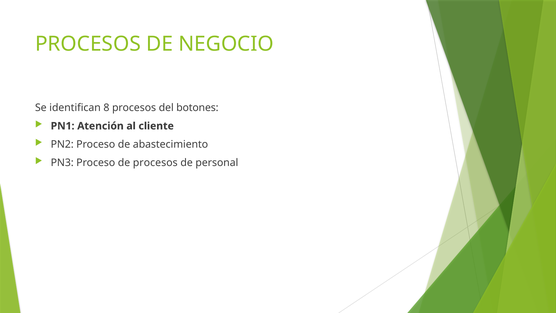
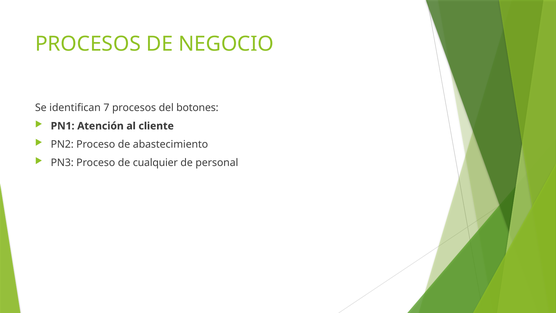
8: 8 -> 7
de procesos: procesos -> cualquier
